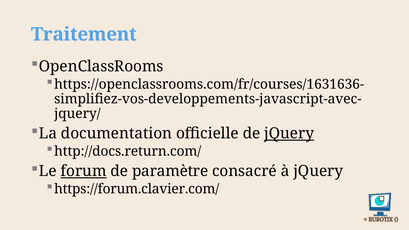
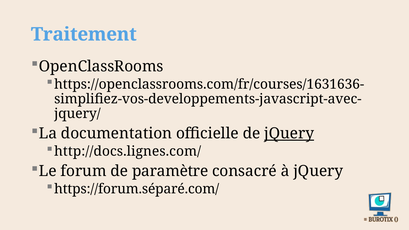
http://docs.return.com/: http://docs.return.com/ -> http://docs.lignes.com/
forum underline: present -> none
https://forum.clavier.com/: https://forum.clavier.com/ -> https://forum.séparé.com/
